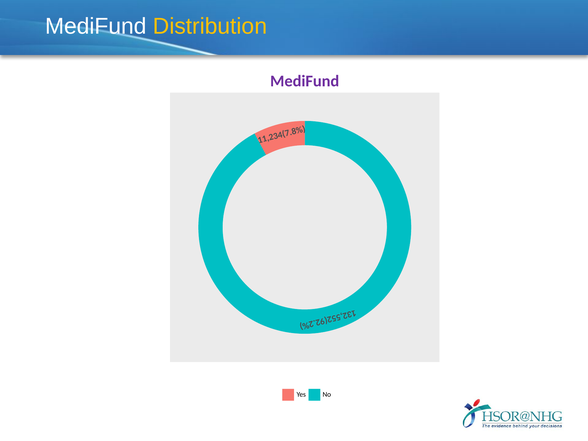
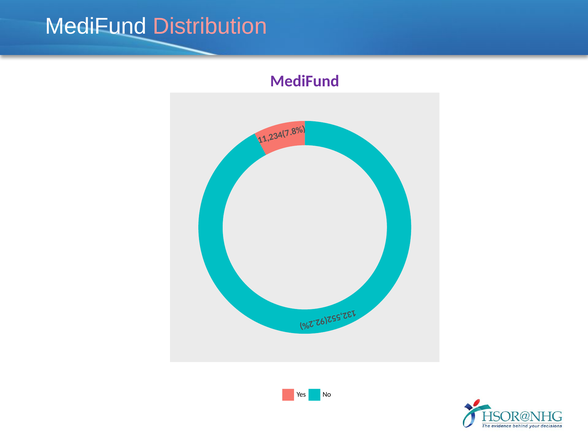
Distribution colour: yellow -> pink
